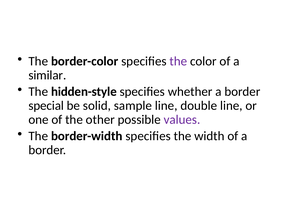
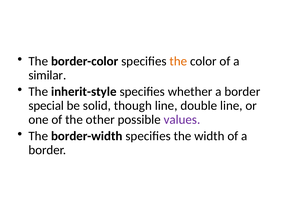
the at (178, 61) colour: purple -> orange
hidden-style: hidden-style -> inherit-style
sample: sample -> though
